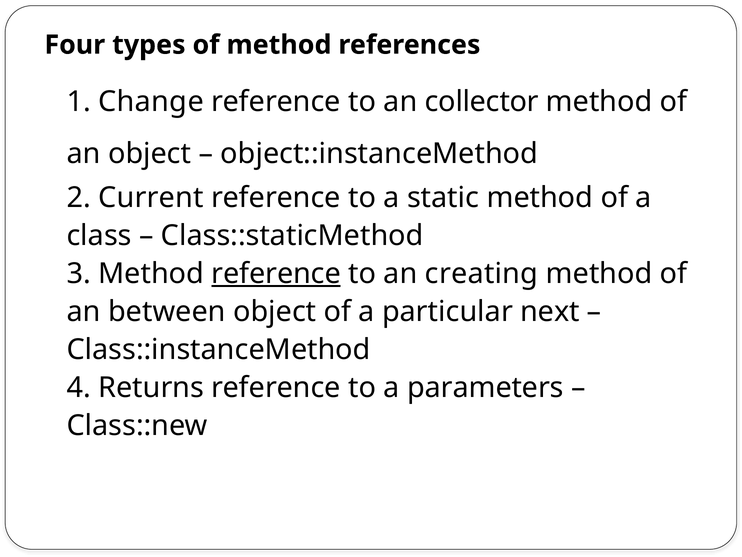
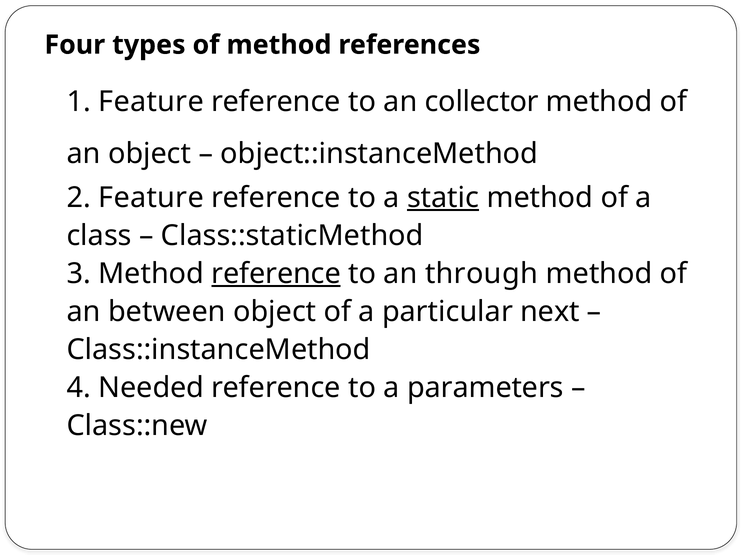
1 Change: Change -> Feature
2 Current: Current -> Feature
static underline: none -> present
creating: creating -> through
Returns: Returns -> Needed
